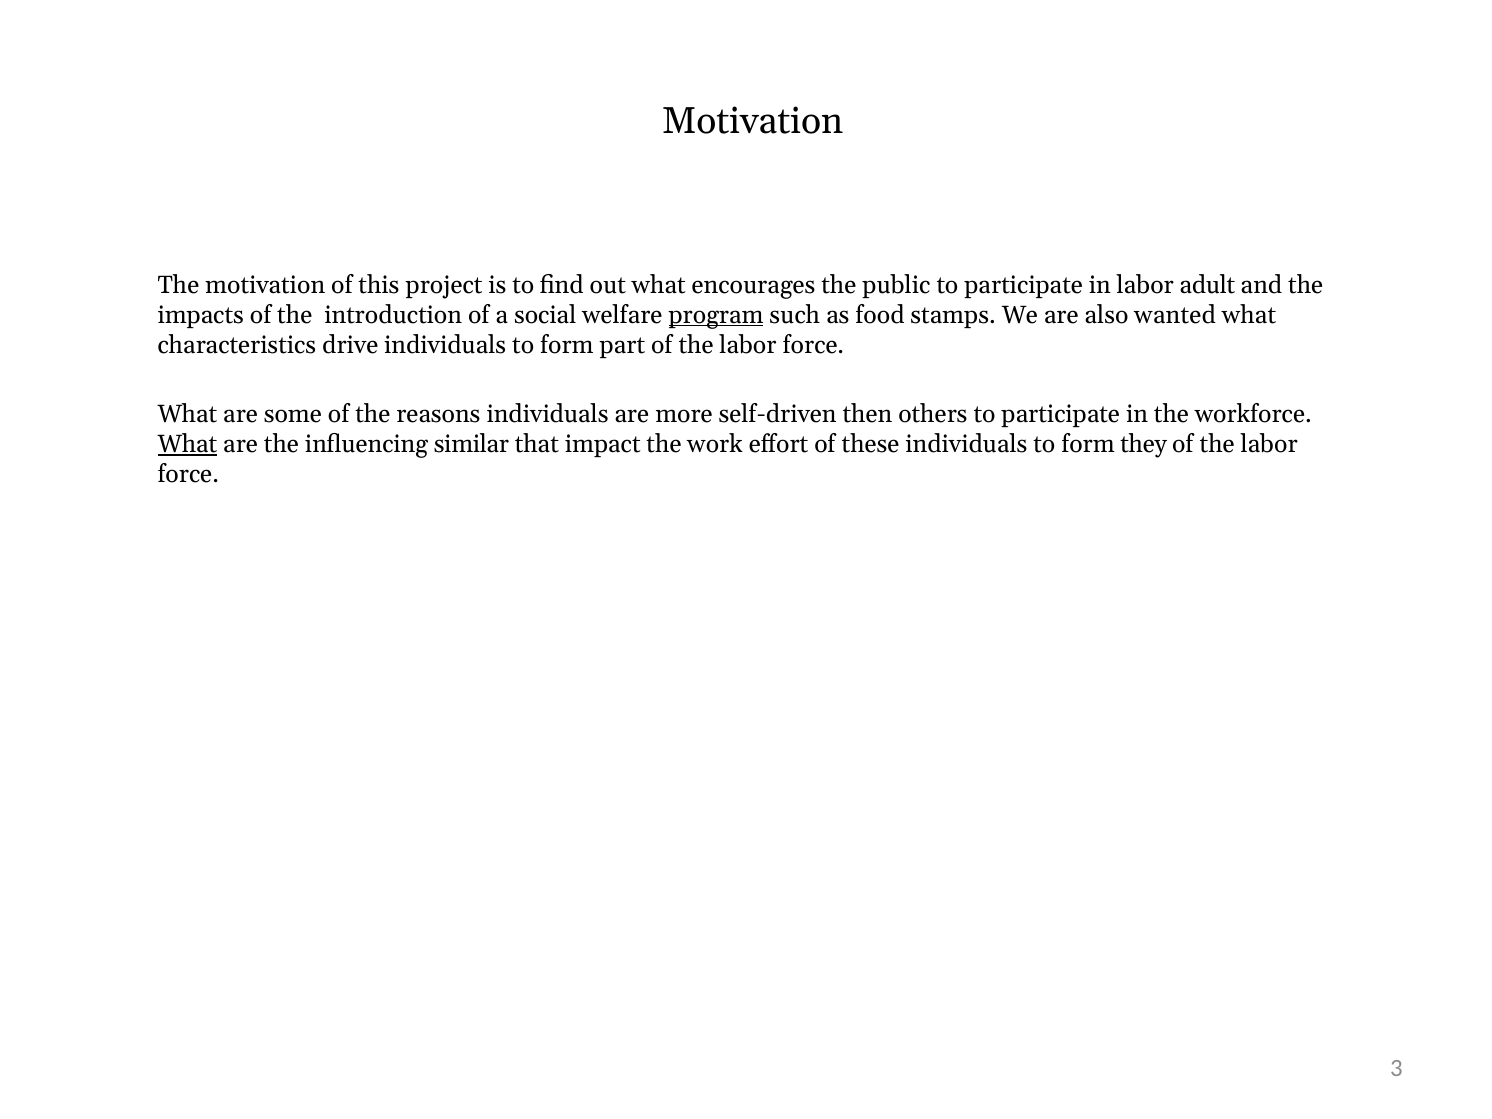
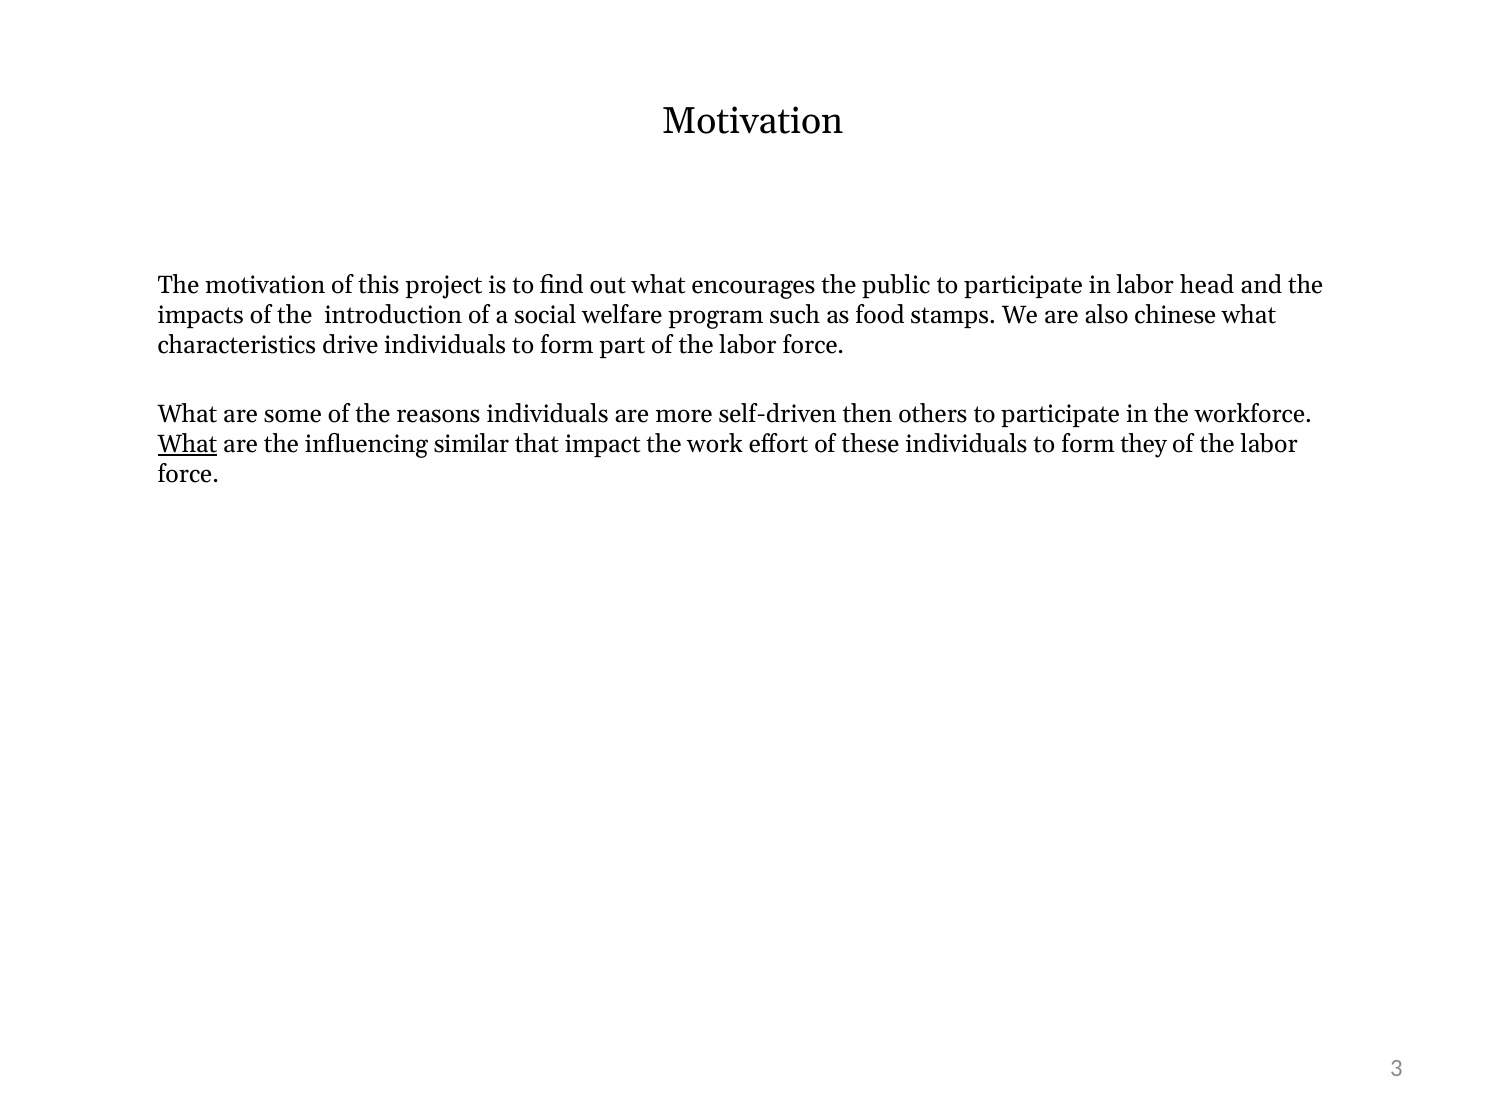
adult: adult -> head
program underline: present -> none
wanted: wanted -> chinese
